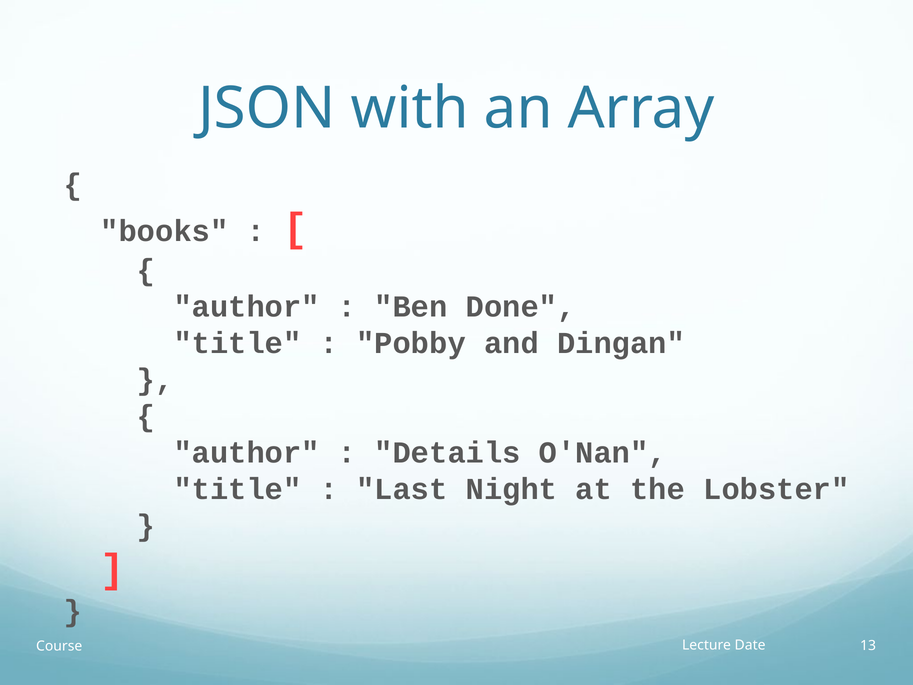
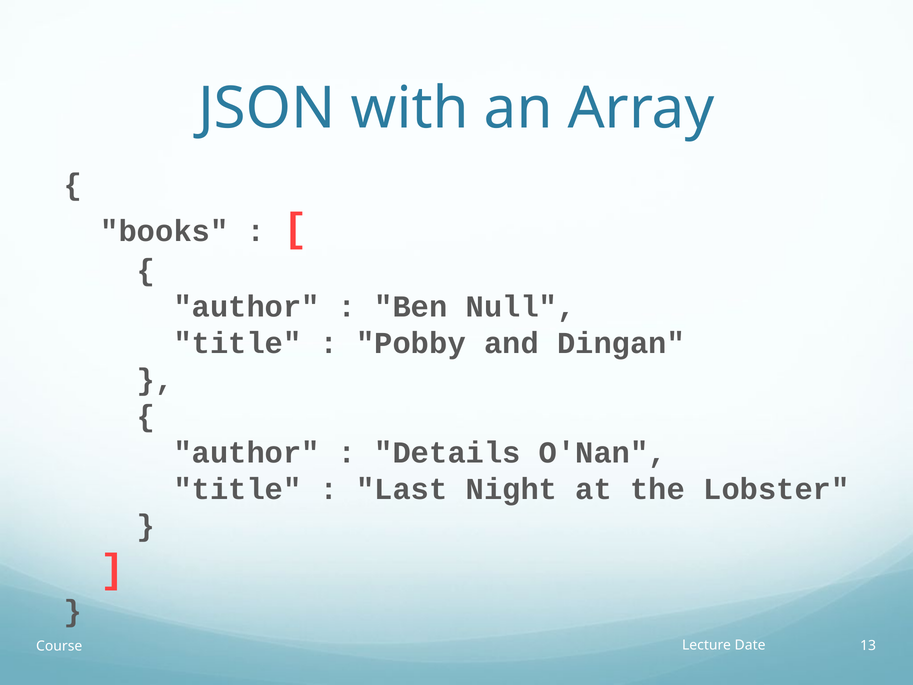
Done: Done -> Null
